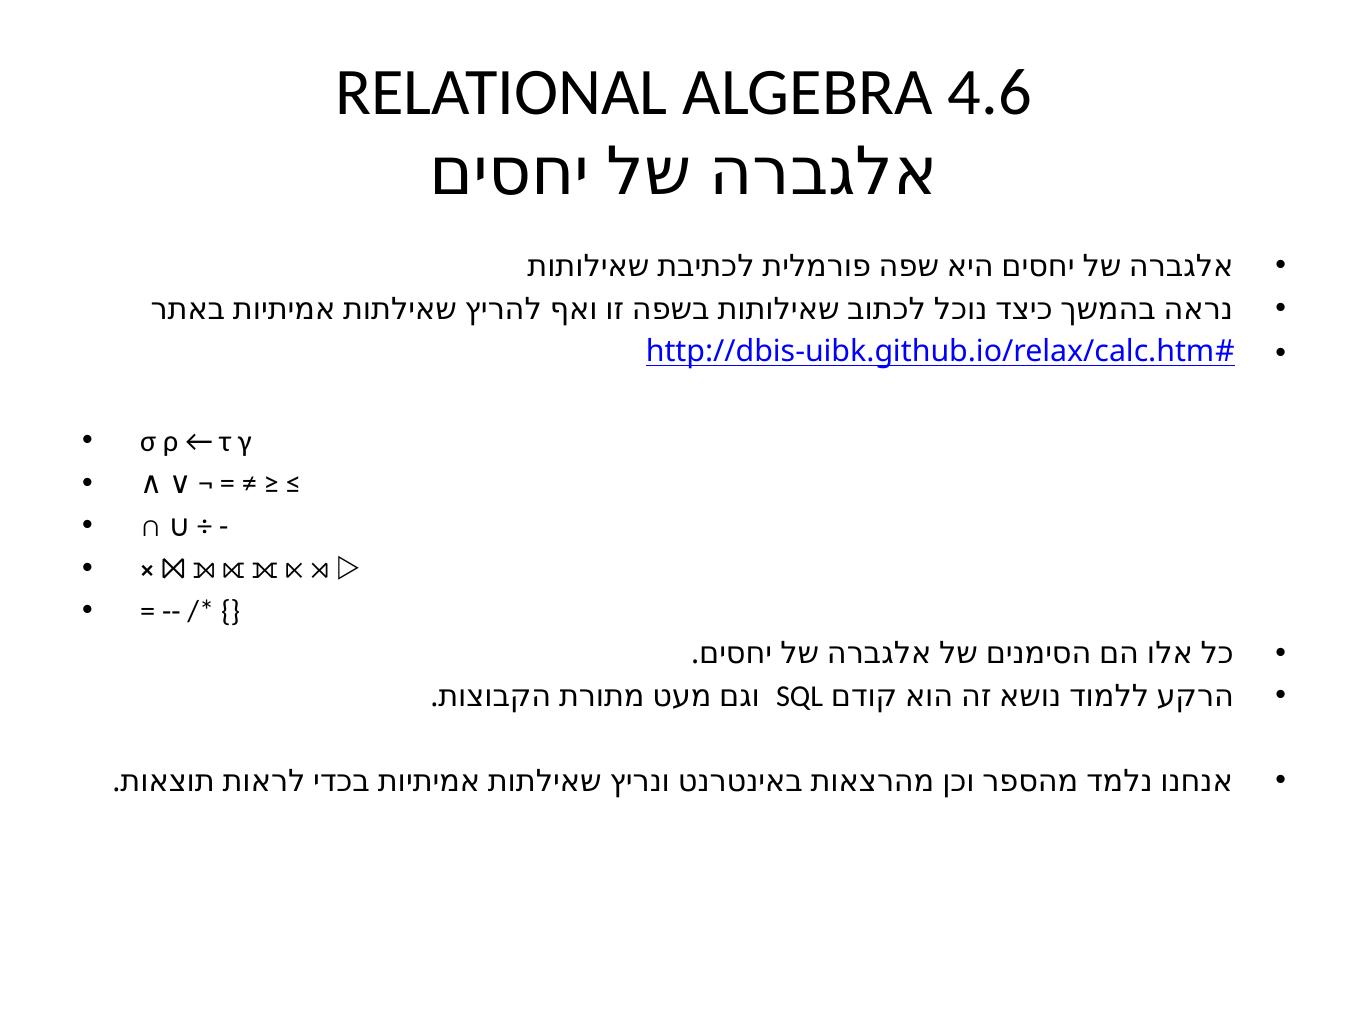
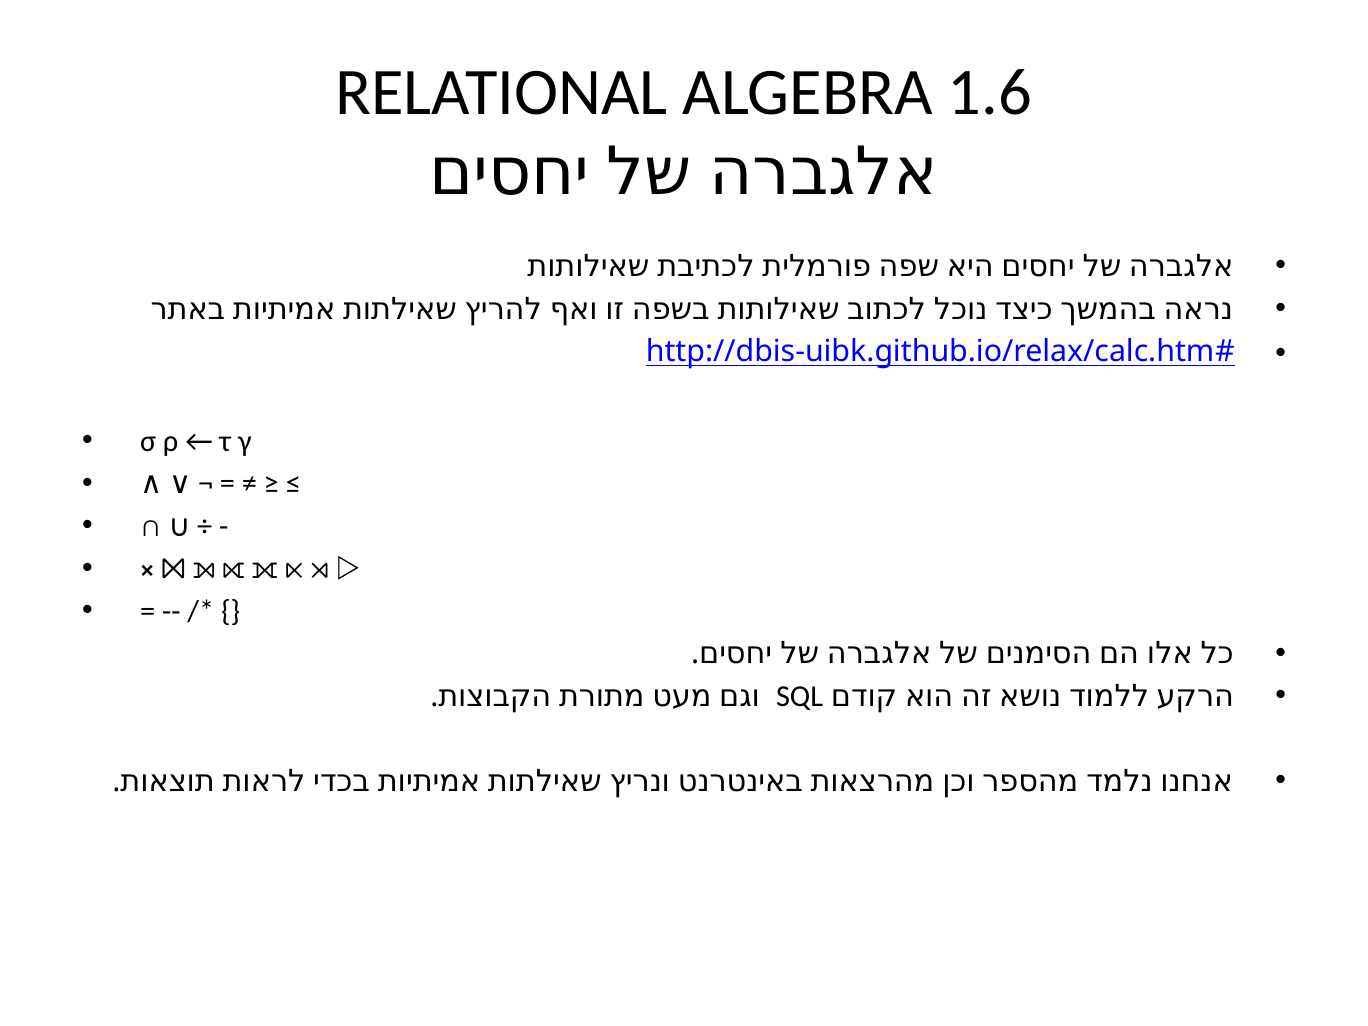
4.6: 4.6 -> 1.6
